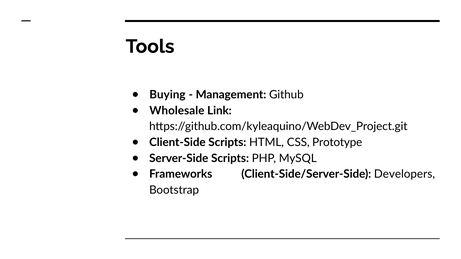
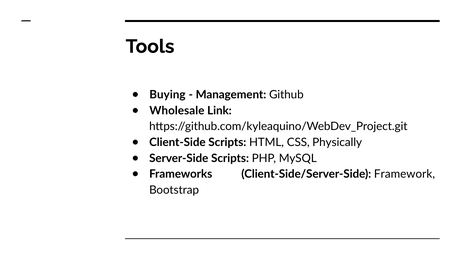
Prototype: Prototype -> Physically
Developers: Developers -> Framework
